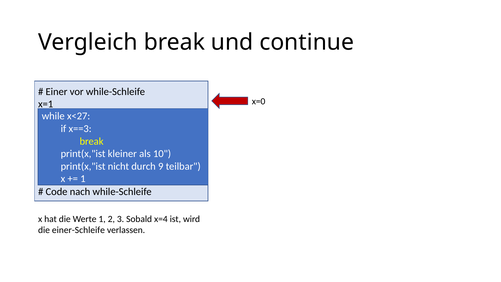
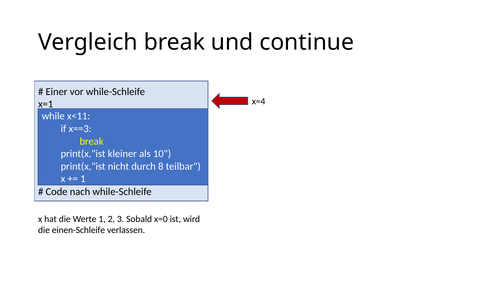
x=0: x=0 -> x=4
x<27: x<27 -> x<11
9: 9 -> 8
x=4: x=4 -> x=0
einer-Schleife: einer-Schleife -> einen-Schleife
